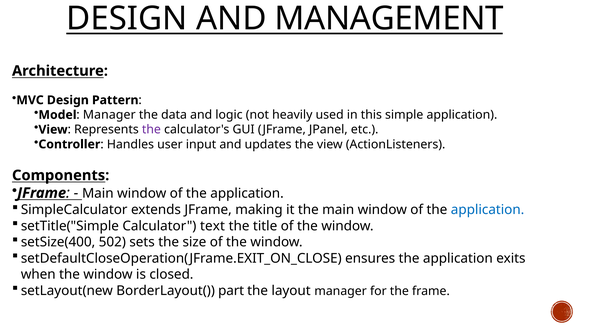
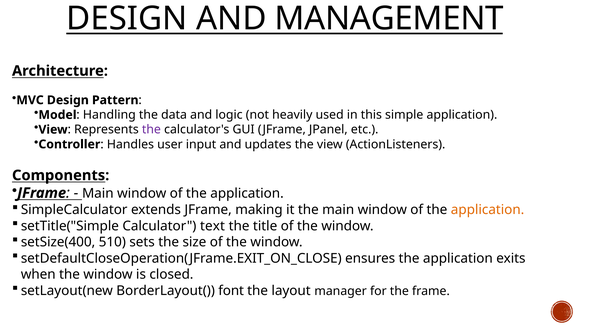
Manager at (109, 115): Manager -> Handling
application at (488, 210) colour: blue -> orange
502: 502 -> 510
part: part -> font
